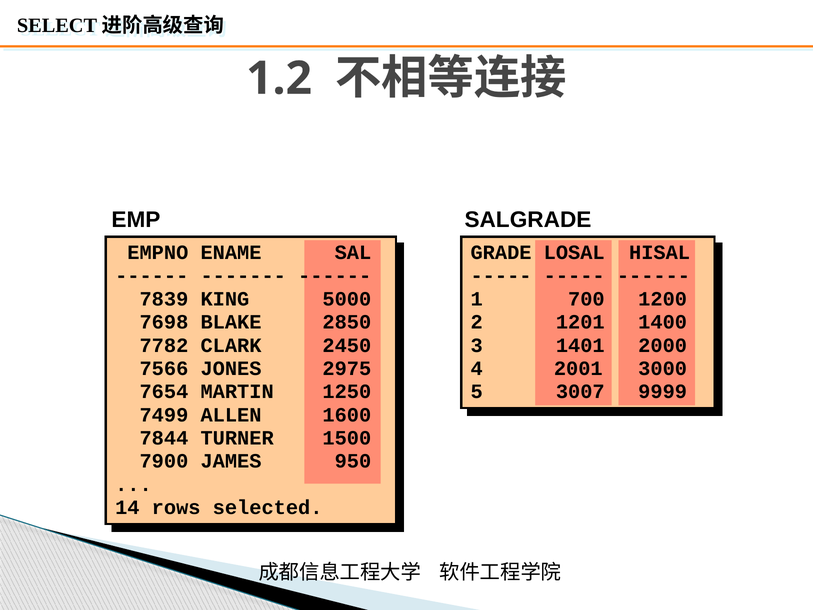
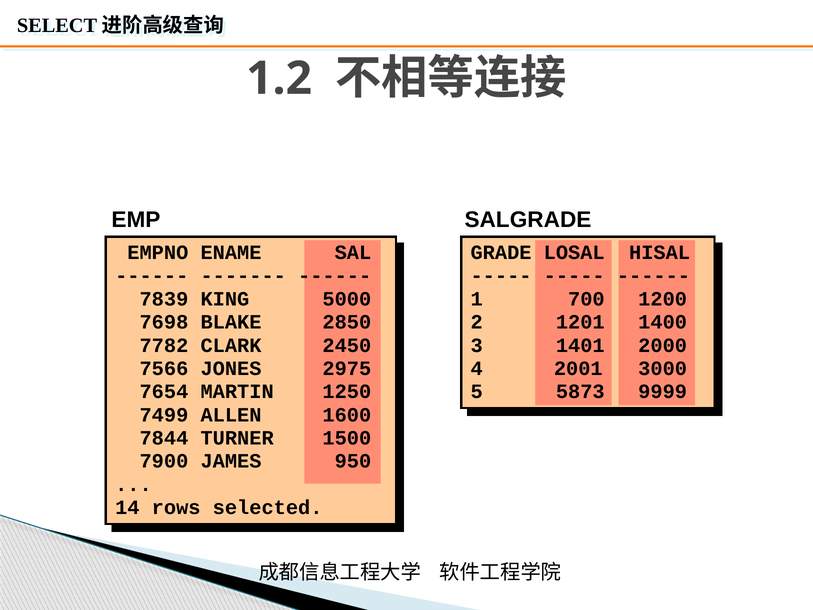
3007: 3007 -> 5873
